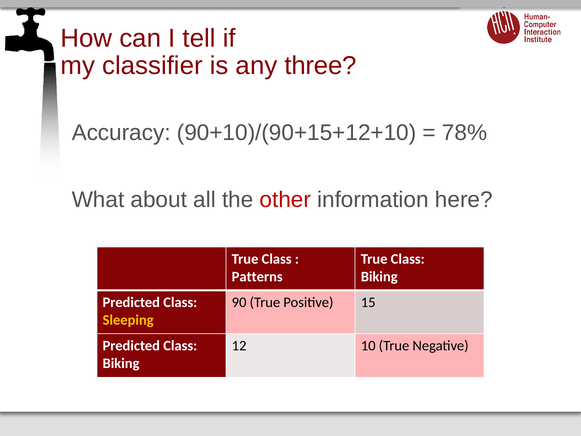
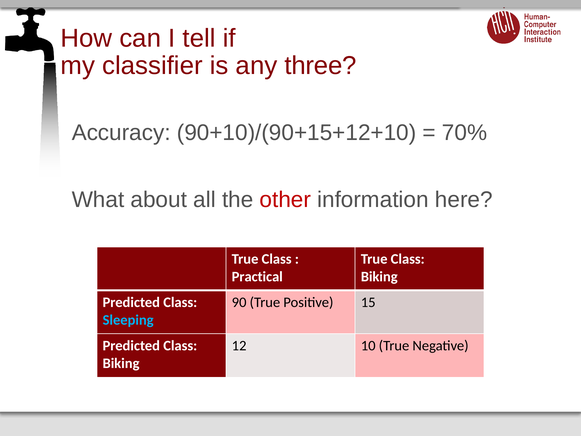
78%: 78% -> 70%
Patterns: Patterns -> Practical
Sleeping colour: yellow -> light blue
